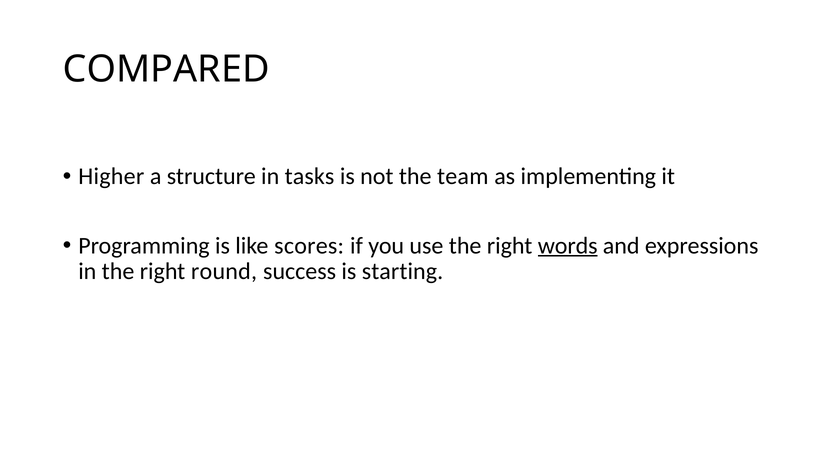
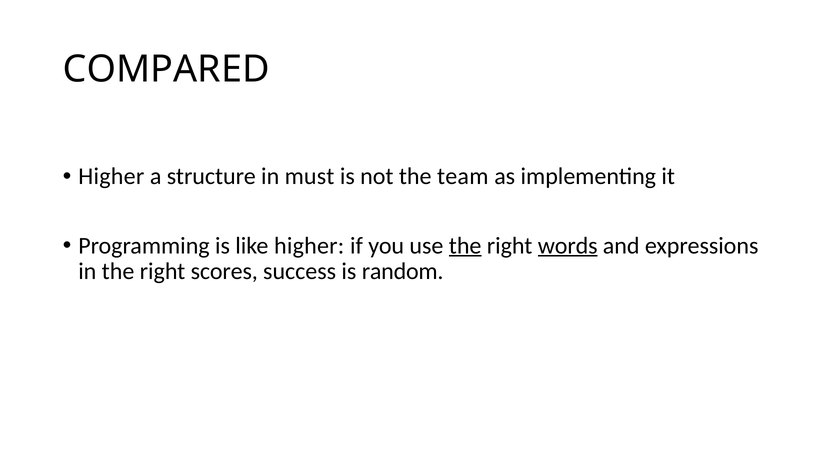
tasks: tasks -> must
like scores: scores -> higher
the at (465, 246) underline: none -> present
round: round -> scores
starting: starting -> random
